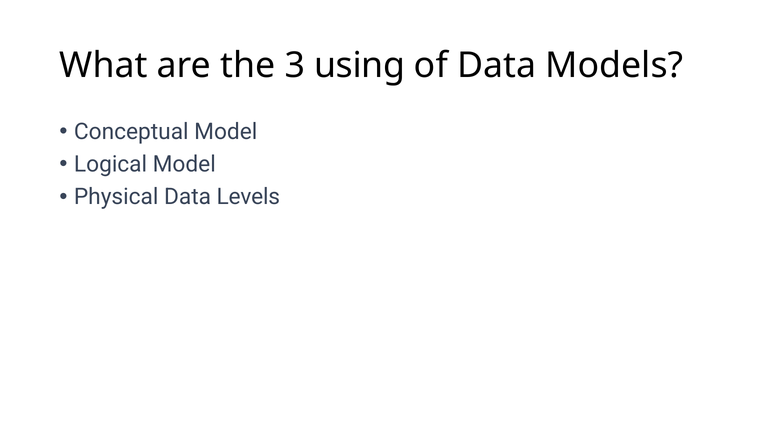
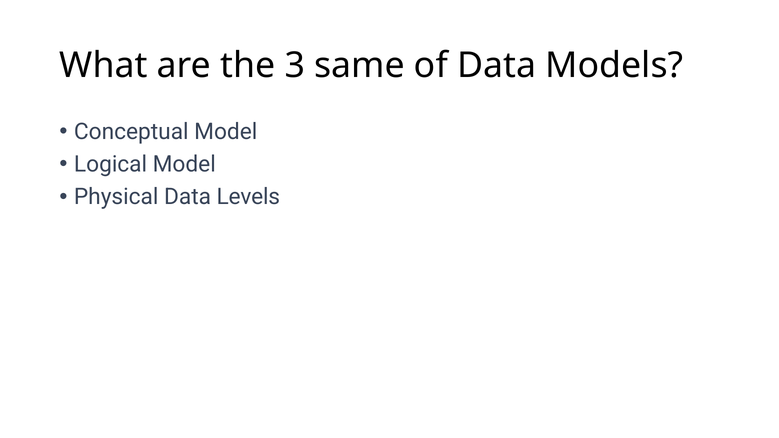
using: using -> same
